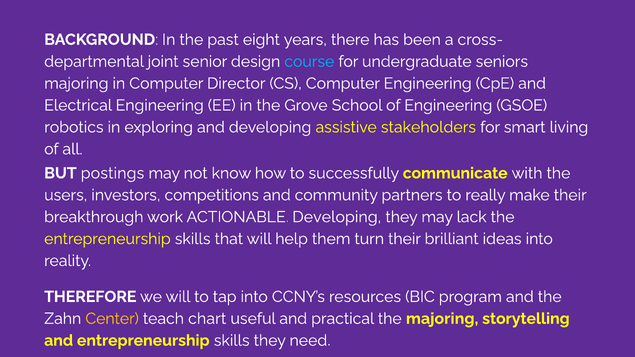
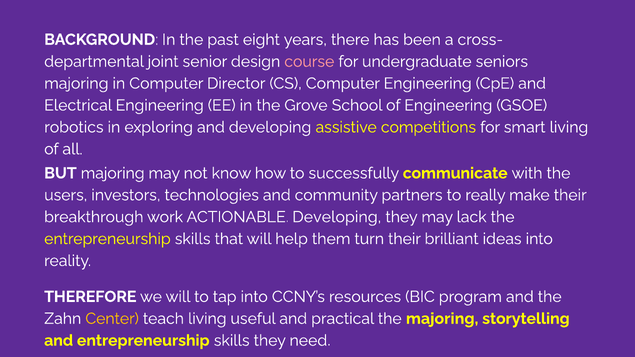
course colour: light blue -> pink
stakeholders: stakeholders -> competitions
BUT postings: postings -> majoring
competitions: competitions -> technologies
teach chart: chart -> living
